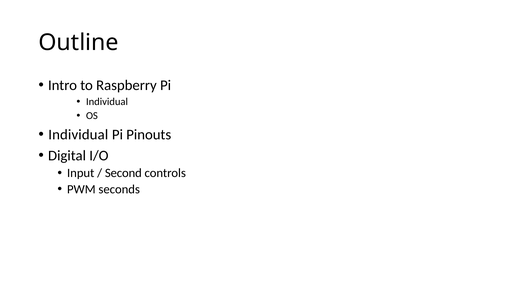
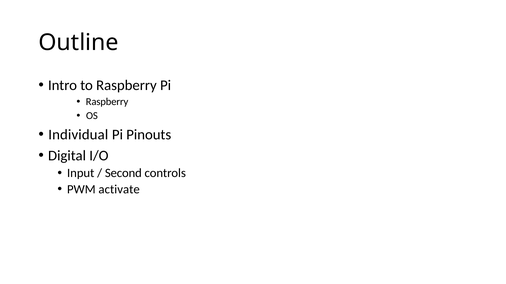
Individual at (107, 102): Individual -> Raspberry
seconds: seconds -> activate
